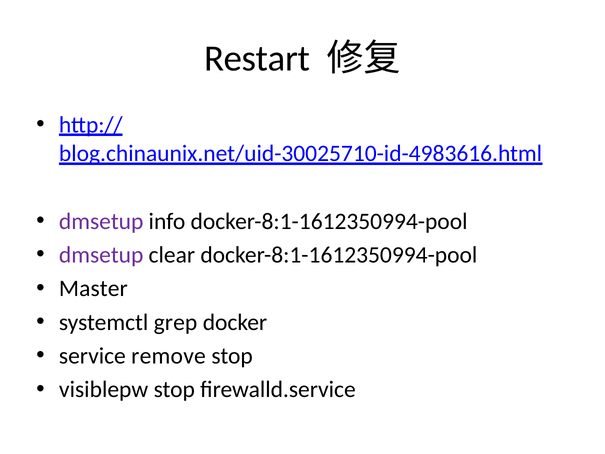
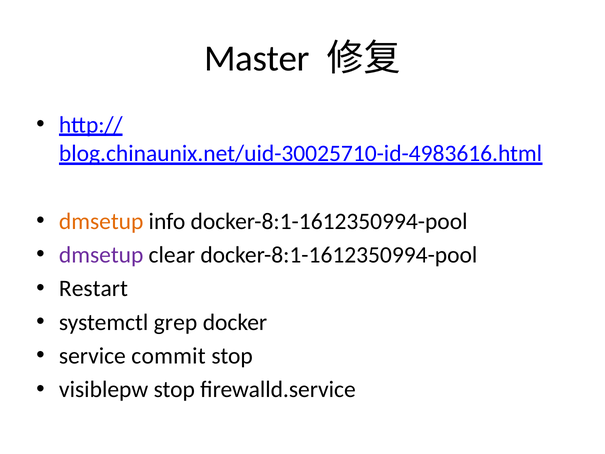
Restart: Restart -> Master
dmsetup at (101, 221) colour: purple -> orange
Master: Master -> Restart
remove: remove -> commit
